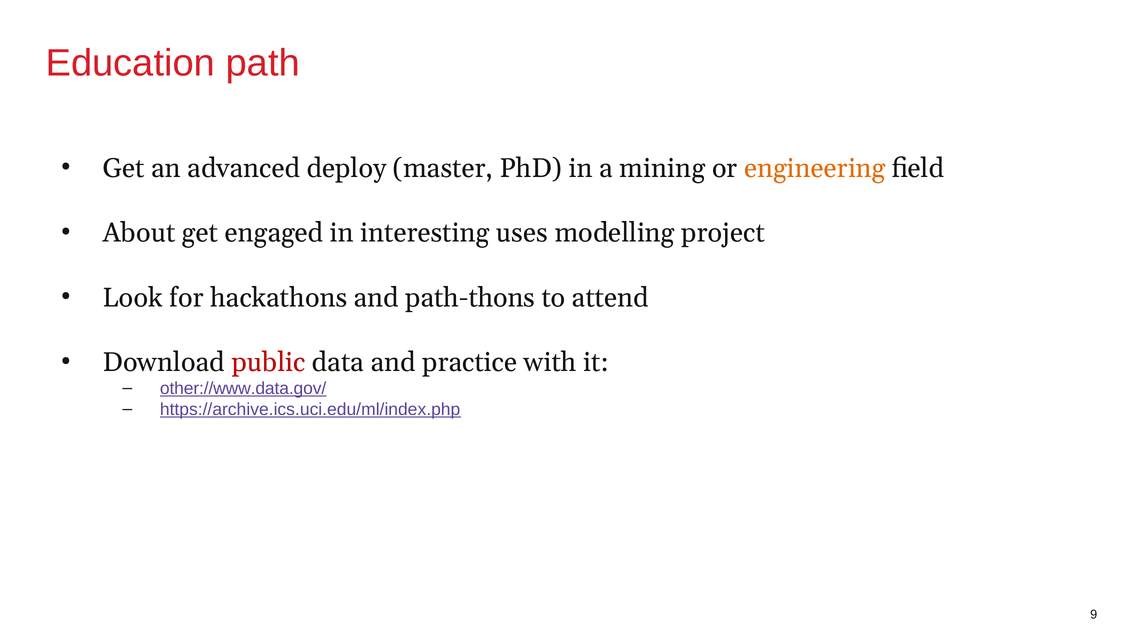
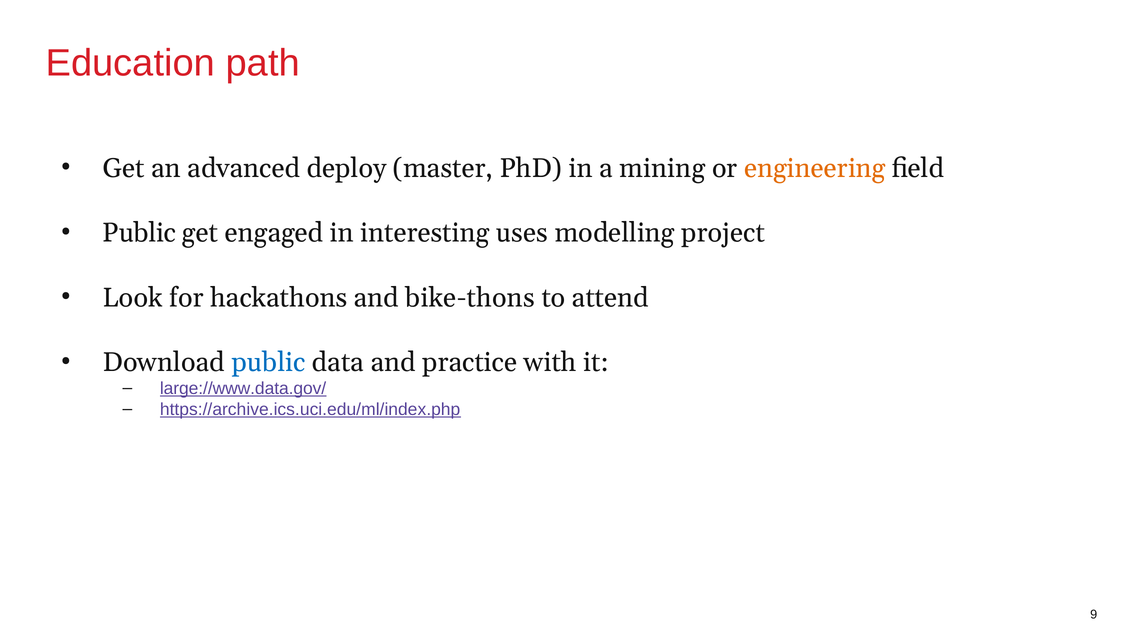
About at (139, 233): About -> Public
path-thons: path-thons -> bike-thons
public at (268, 363) colour: red -> blue
other://www.data.gov/: other://www.data.gov/ -> large://www.data.gov/
